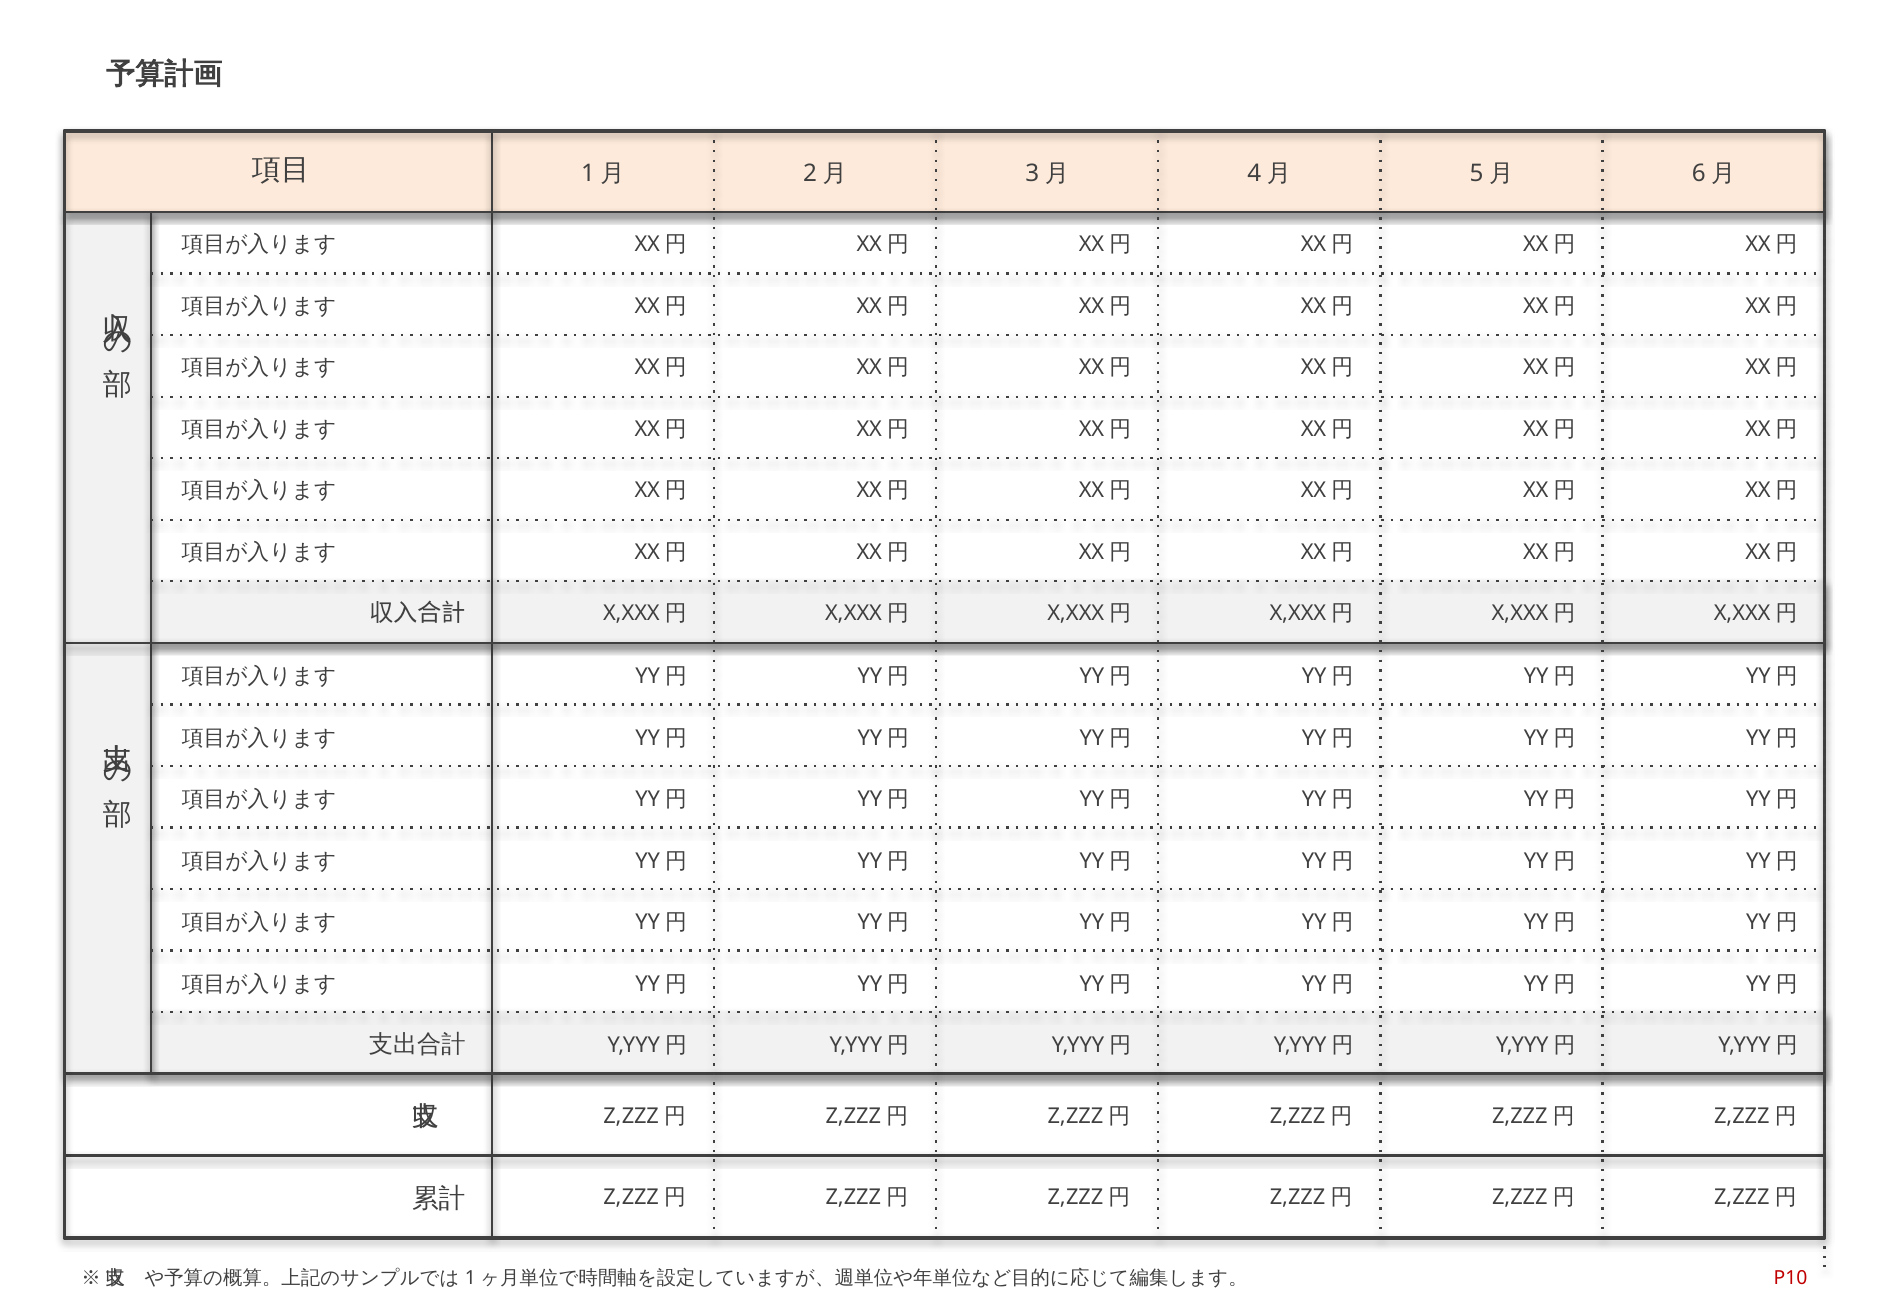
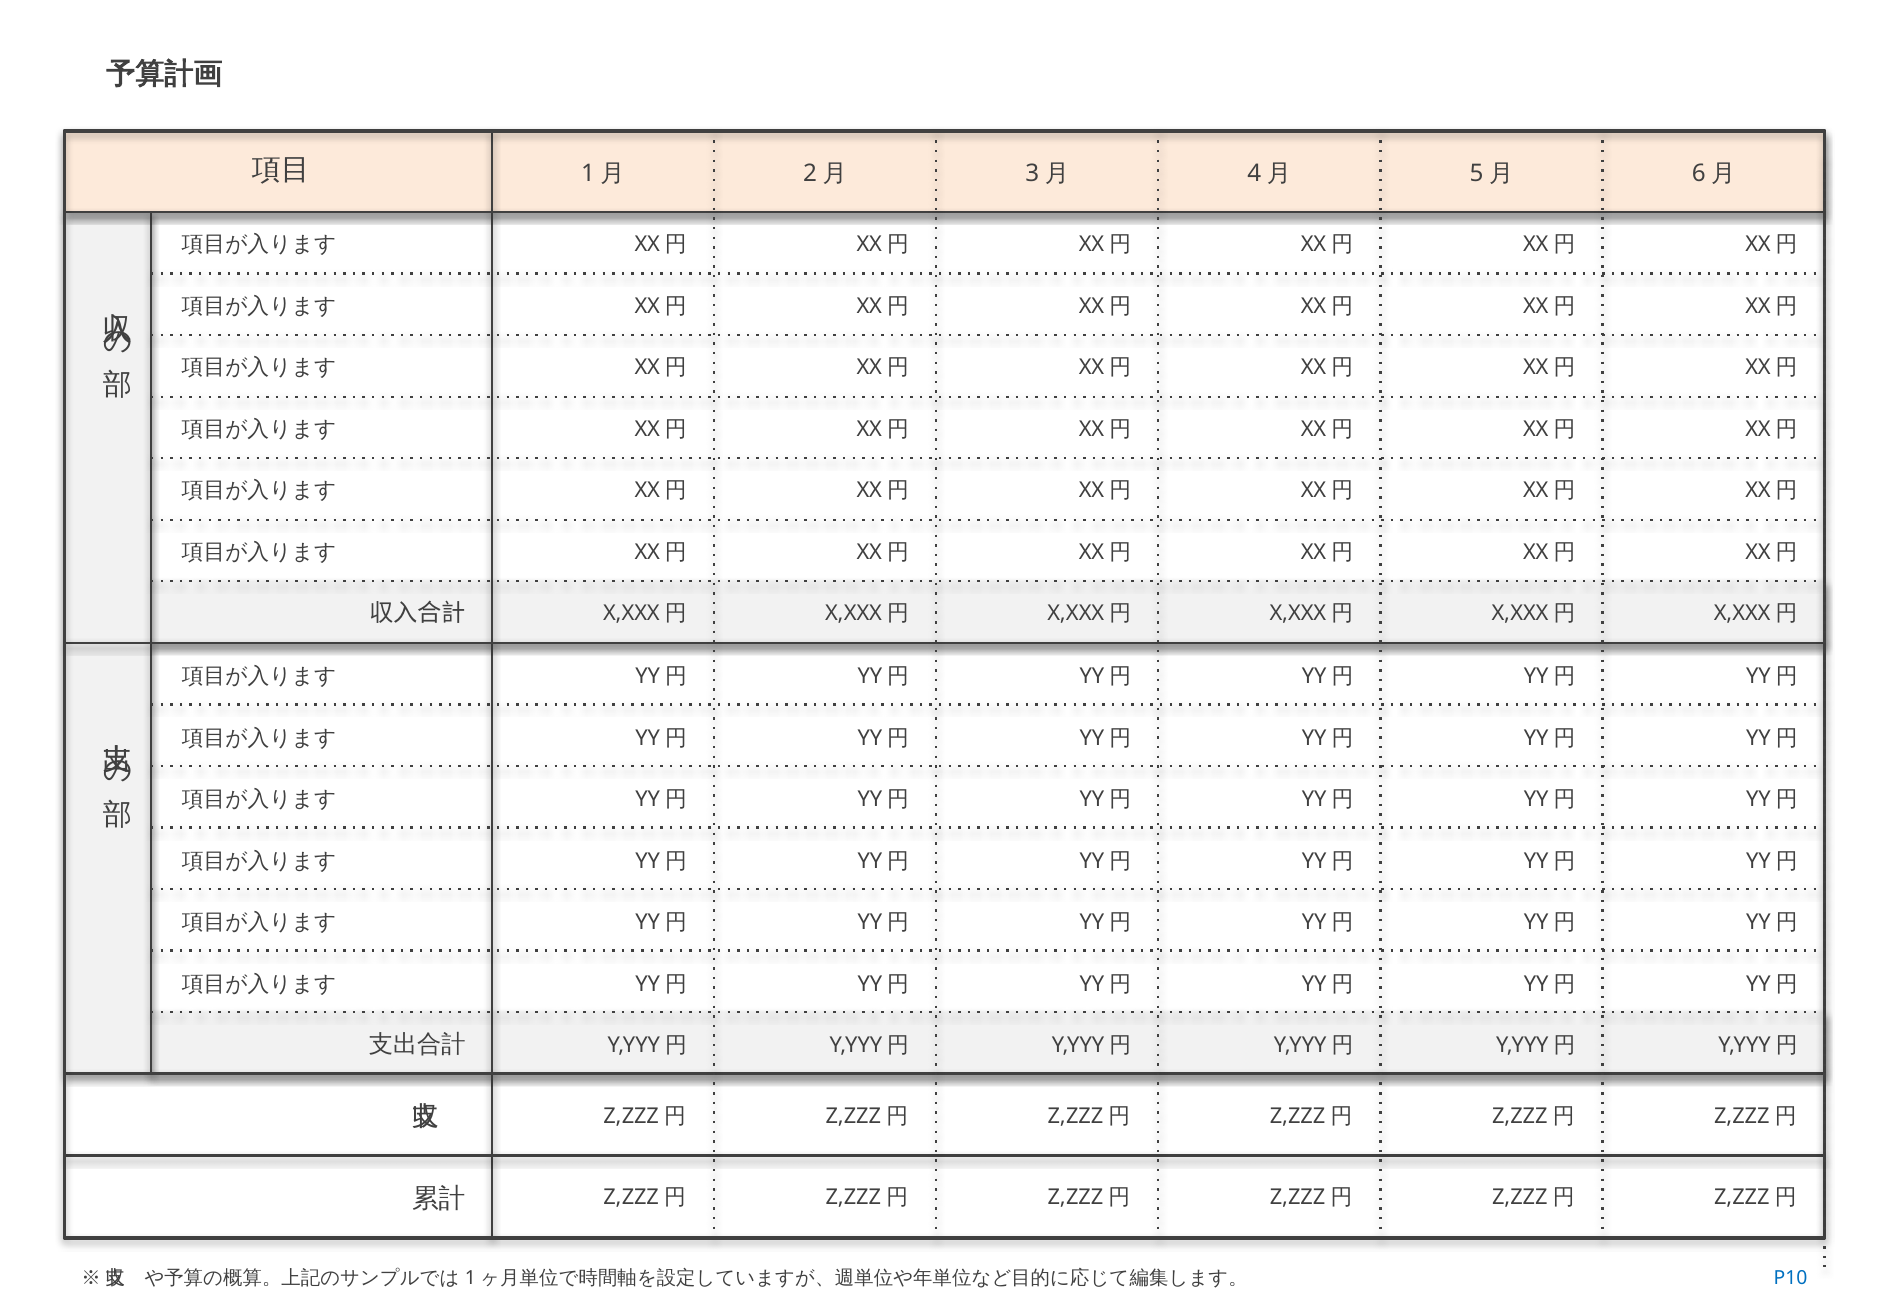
P10 colour: red -> blue
